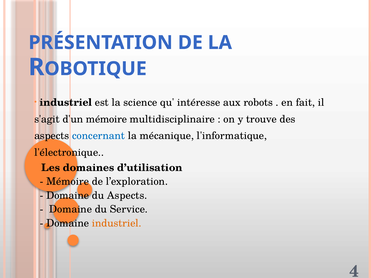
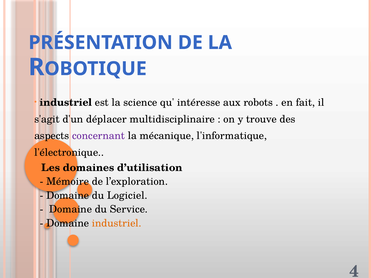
d'un mémoire: mémoire -> déplacer
concernant colour: blue -> purple
du Aspects: Aspects -> Logiciel
